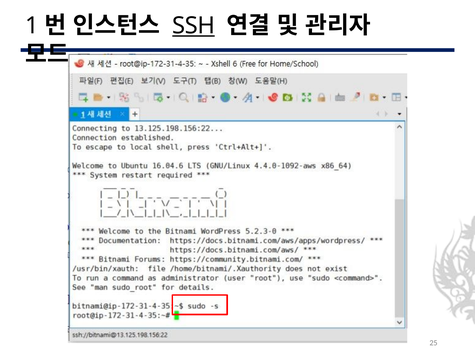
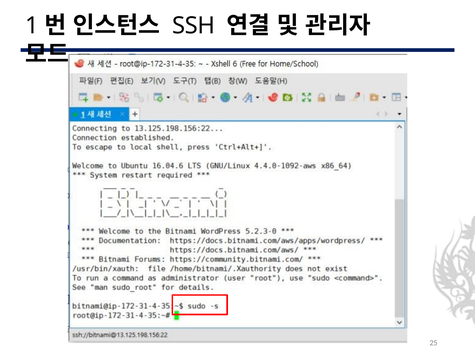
SSH underline: present -> none
